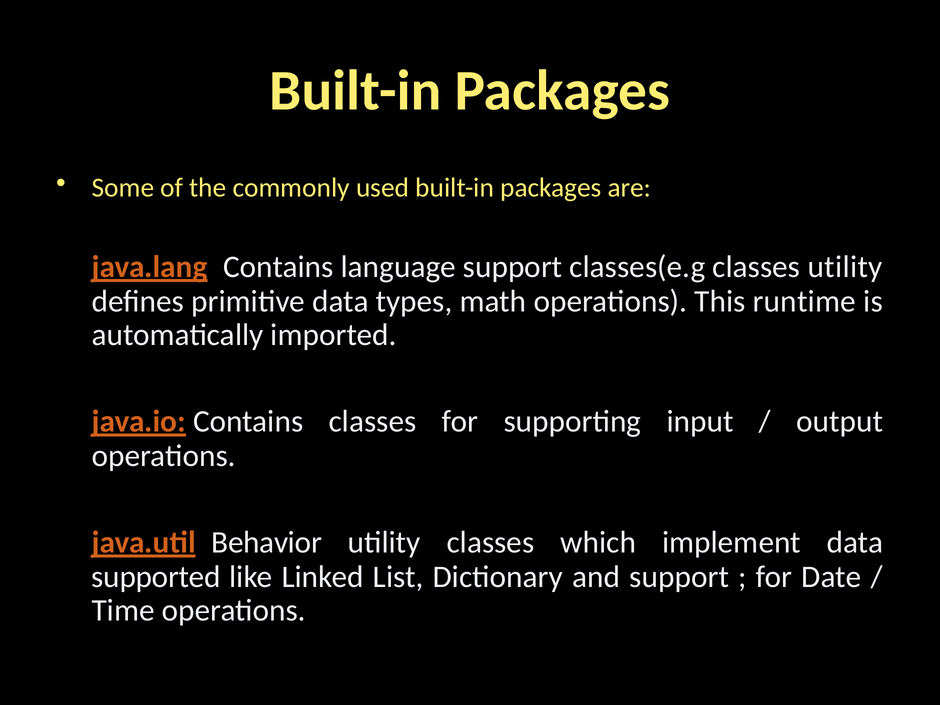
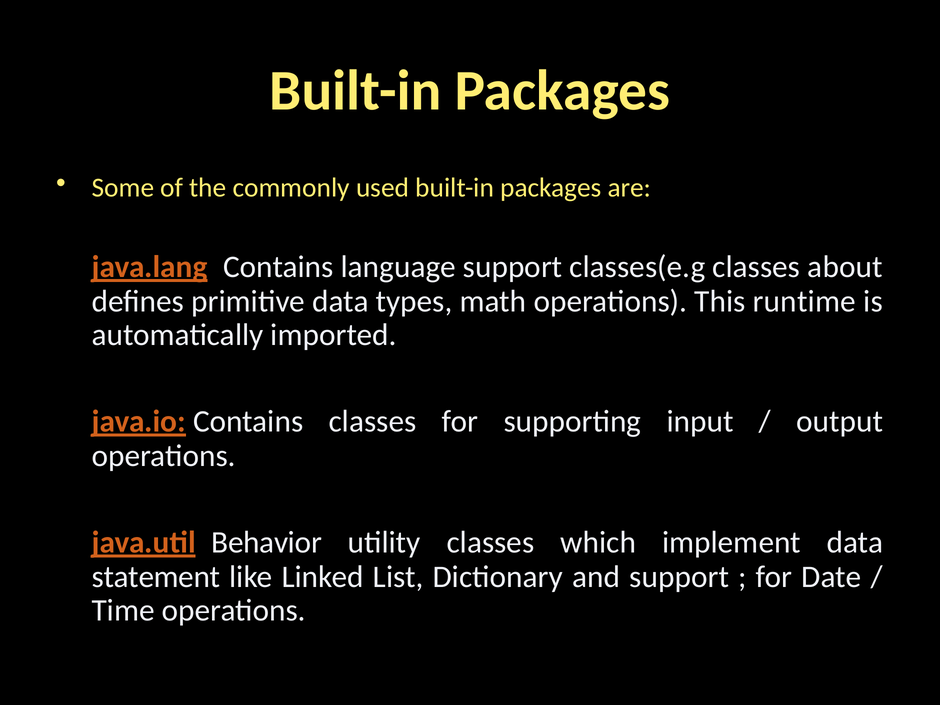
classes utility: utility -> about
supported: supported -> statement
